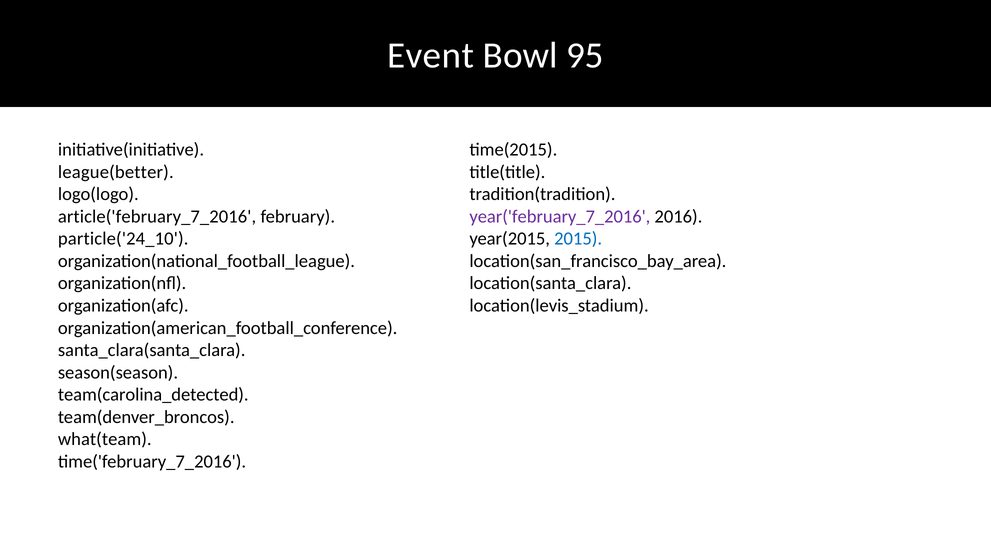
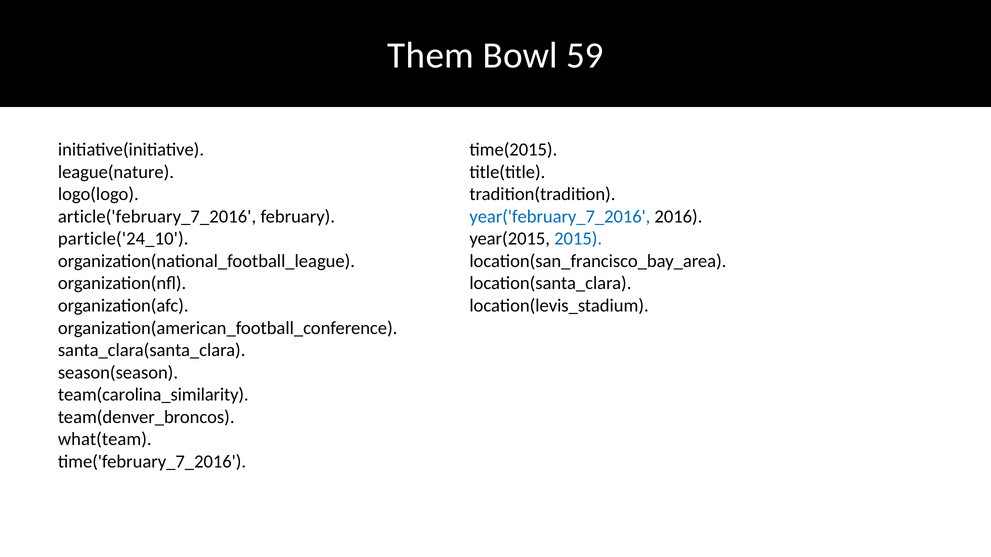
Event: Event -> Them
95: 95 -> 59
league(better: league(better -> league(nature
year('february_7_2016 colour: purple -> blue
team(carolina_detected: team(carolina_detected -> team(carolina_similarity
